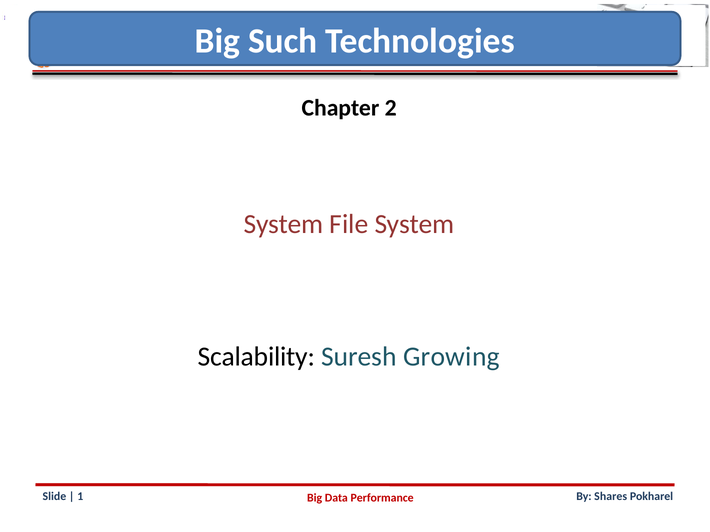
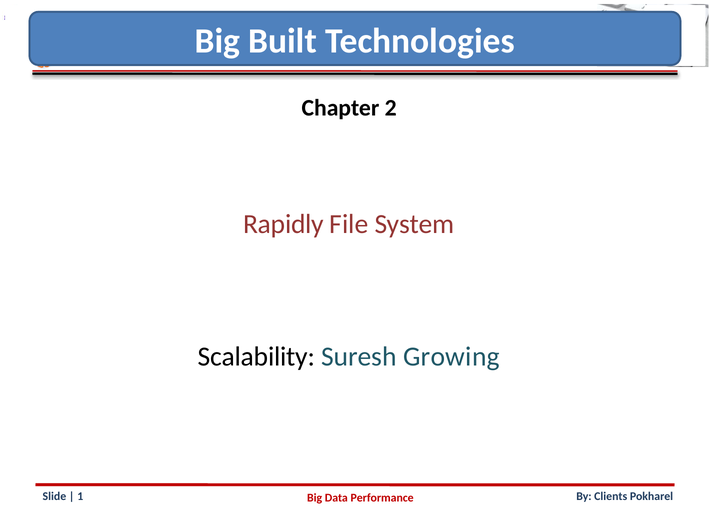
Such: Such -> Built
System at (284, 224): System -> Rapidly
Shares: Shares -> Clients
